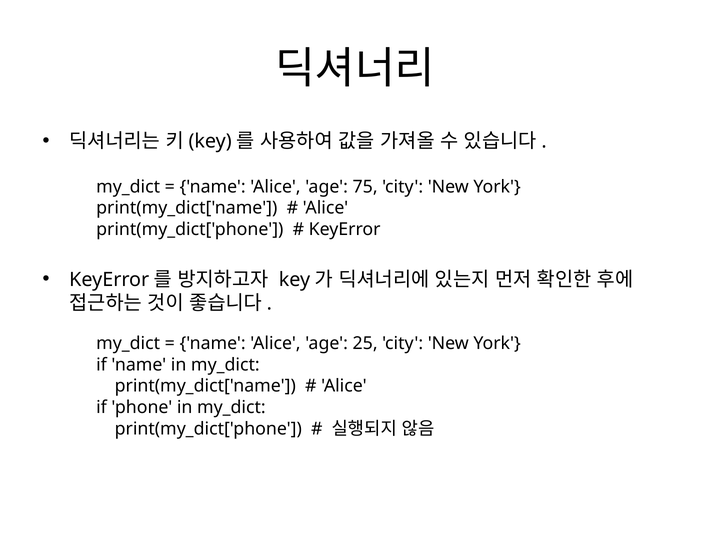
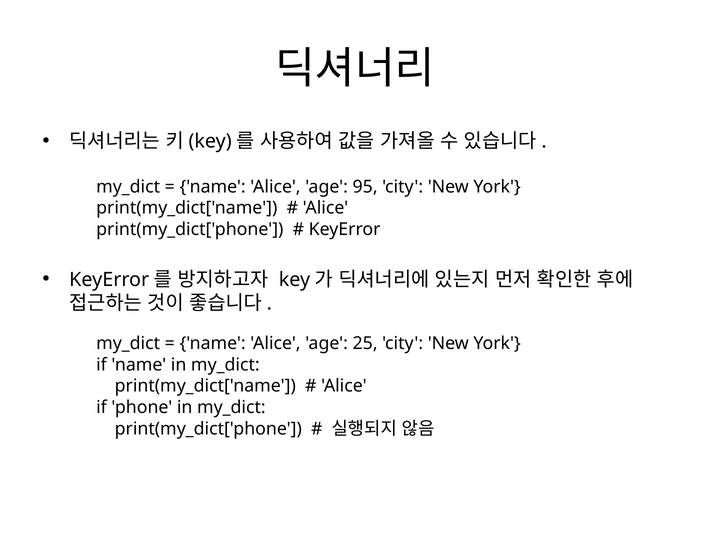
75: 75 -> 95
